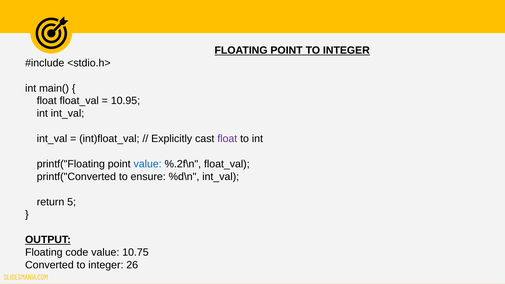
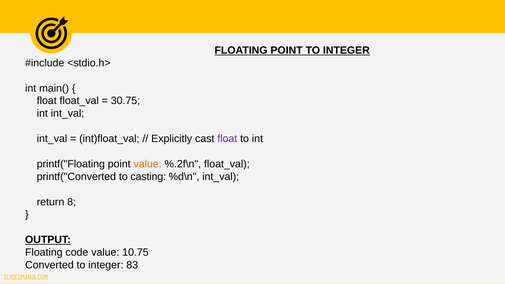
10.95: 10.95 -> 30.75
value at (148, 164) colour: blue -> orange
ensure: ensure -> casting
5: 5 -> 8
26: 26 -> 83
